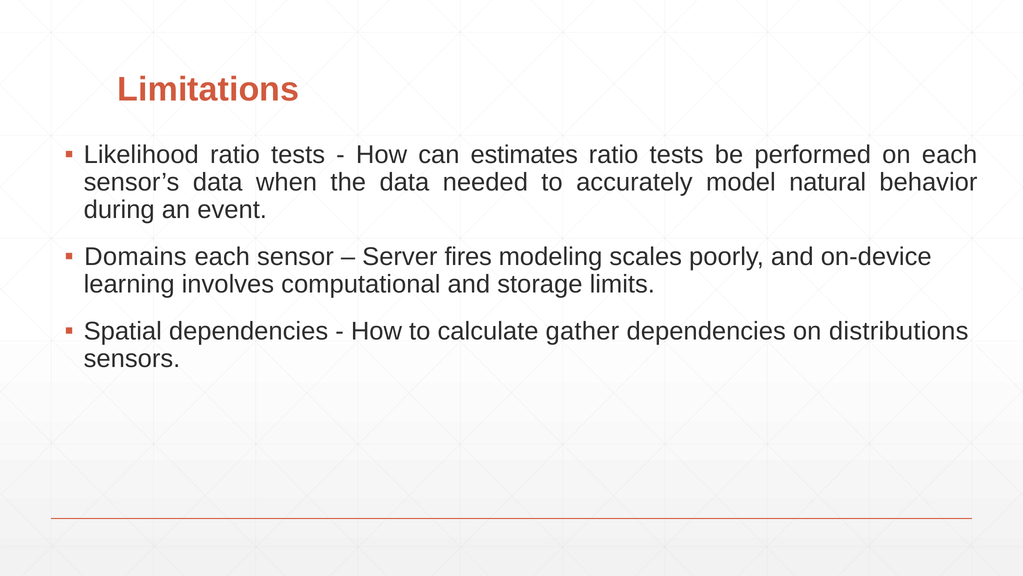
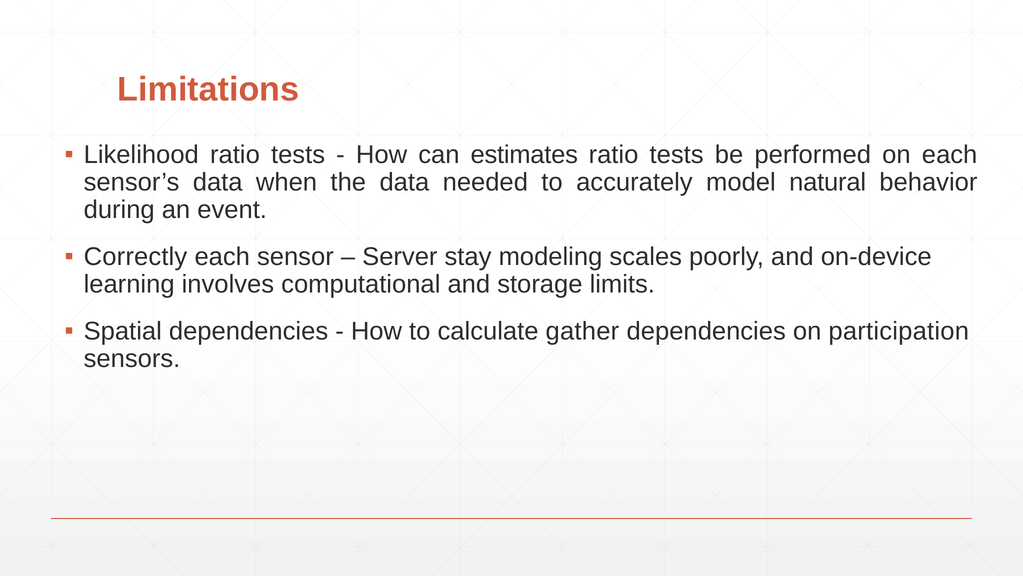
Domains: Domains -> Correctly
fires: fires -> stay
distributions: distributions -> participation
